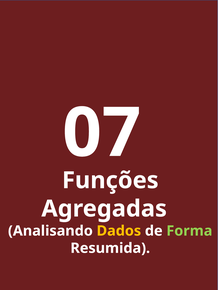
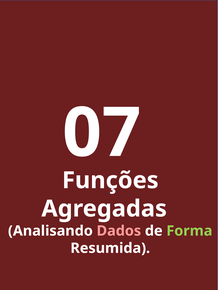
Dados colour: yellow -> pink
